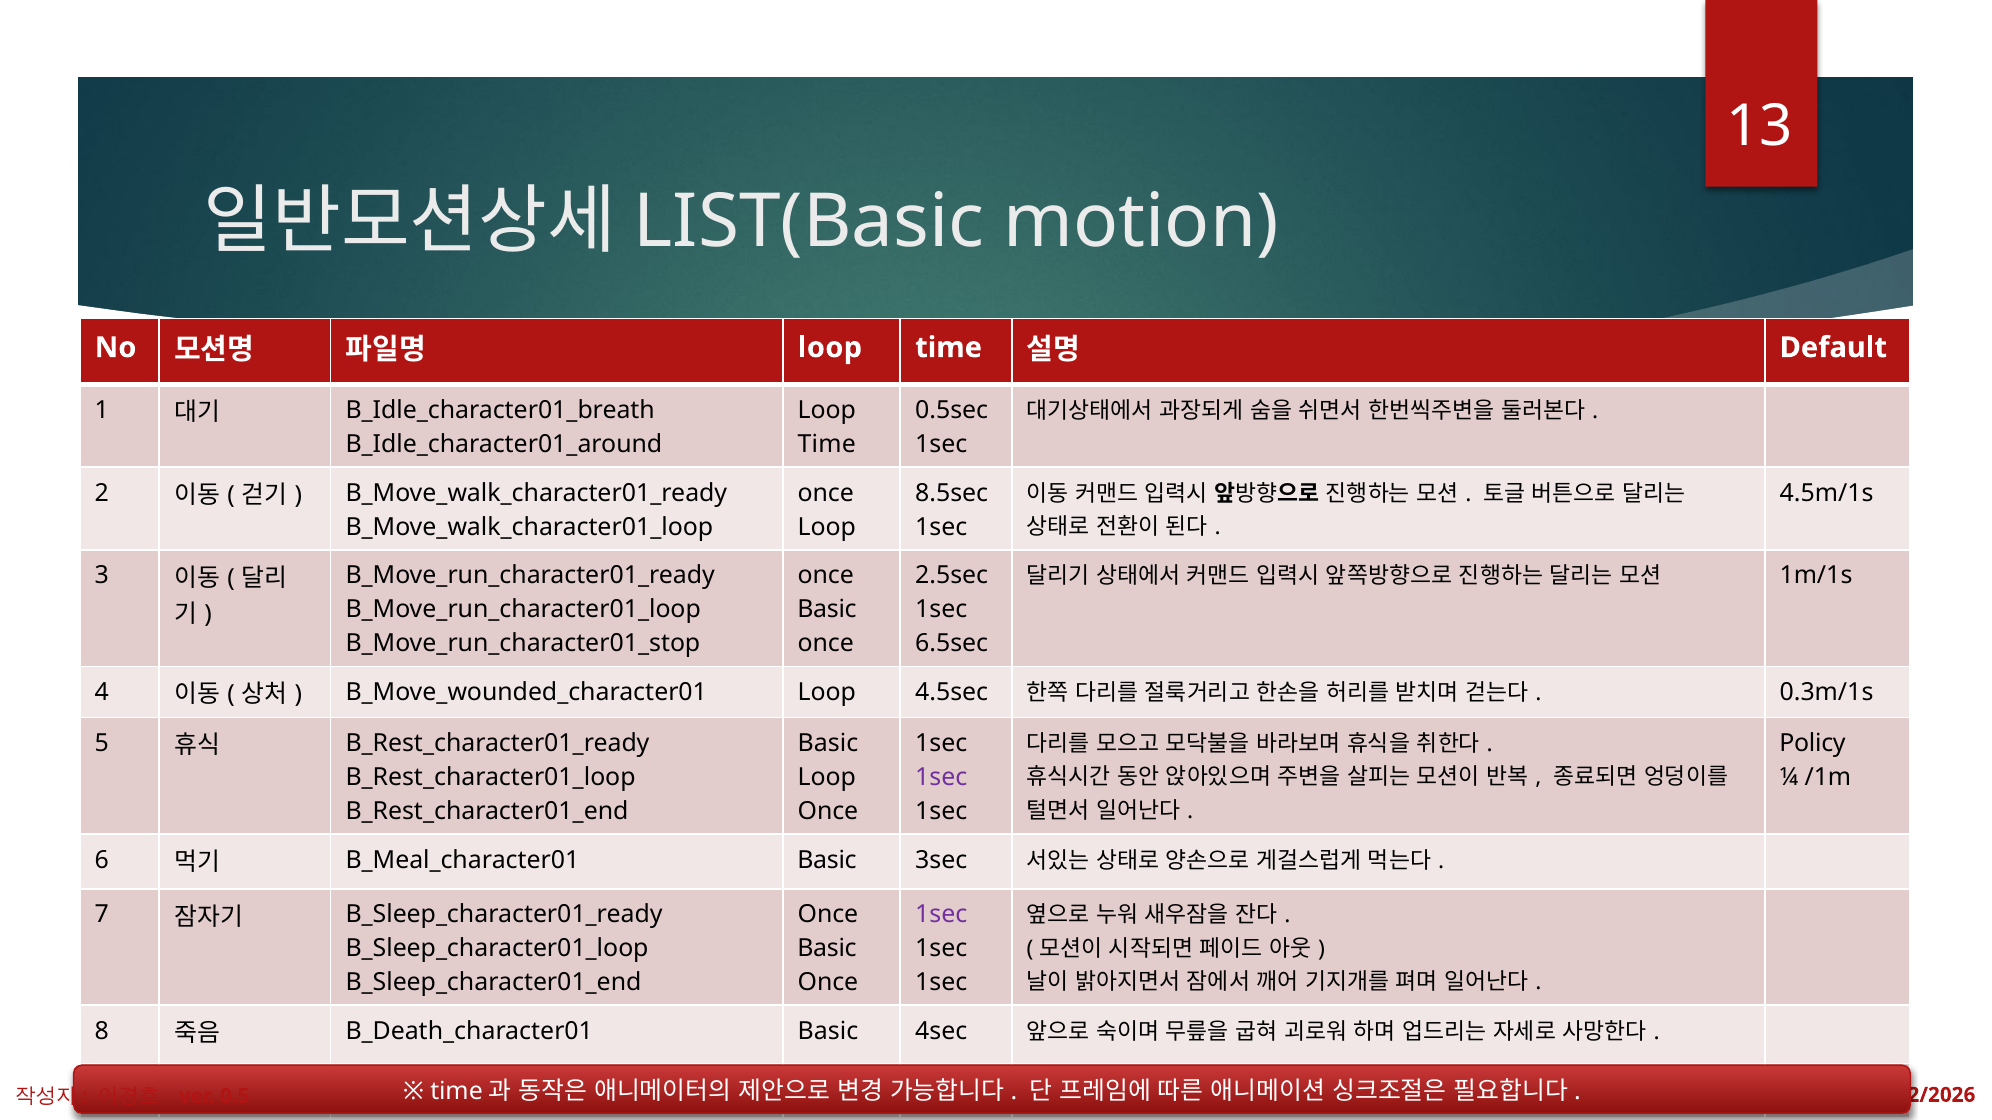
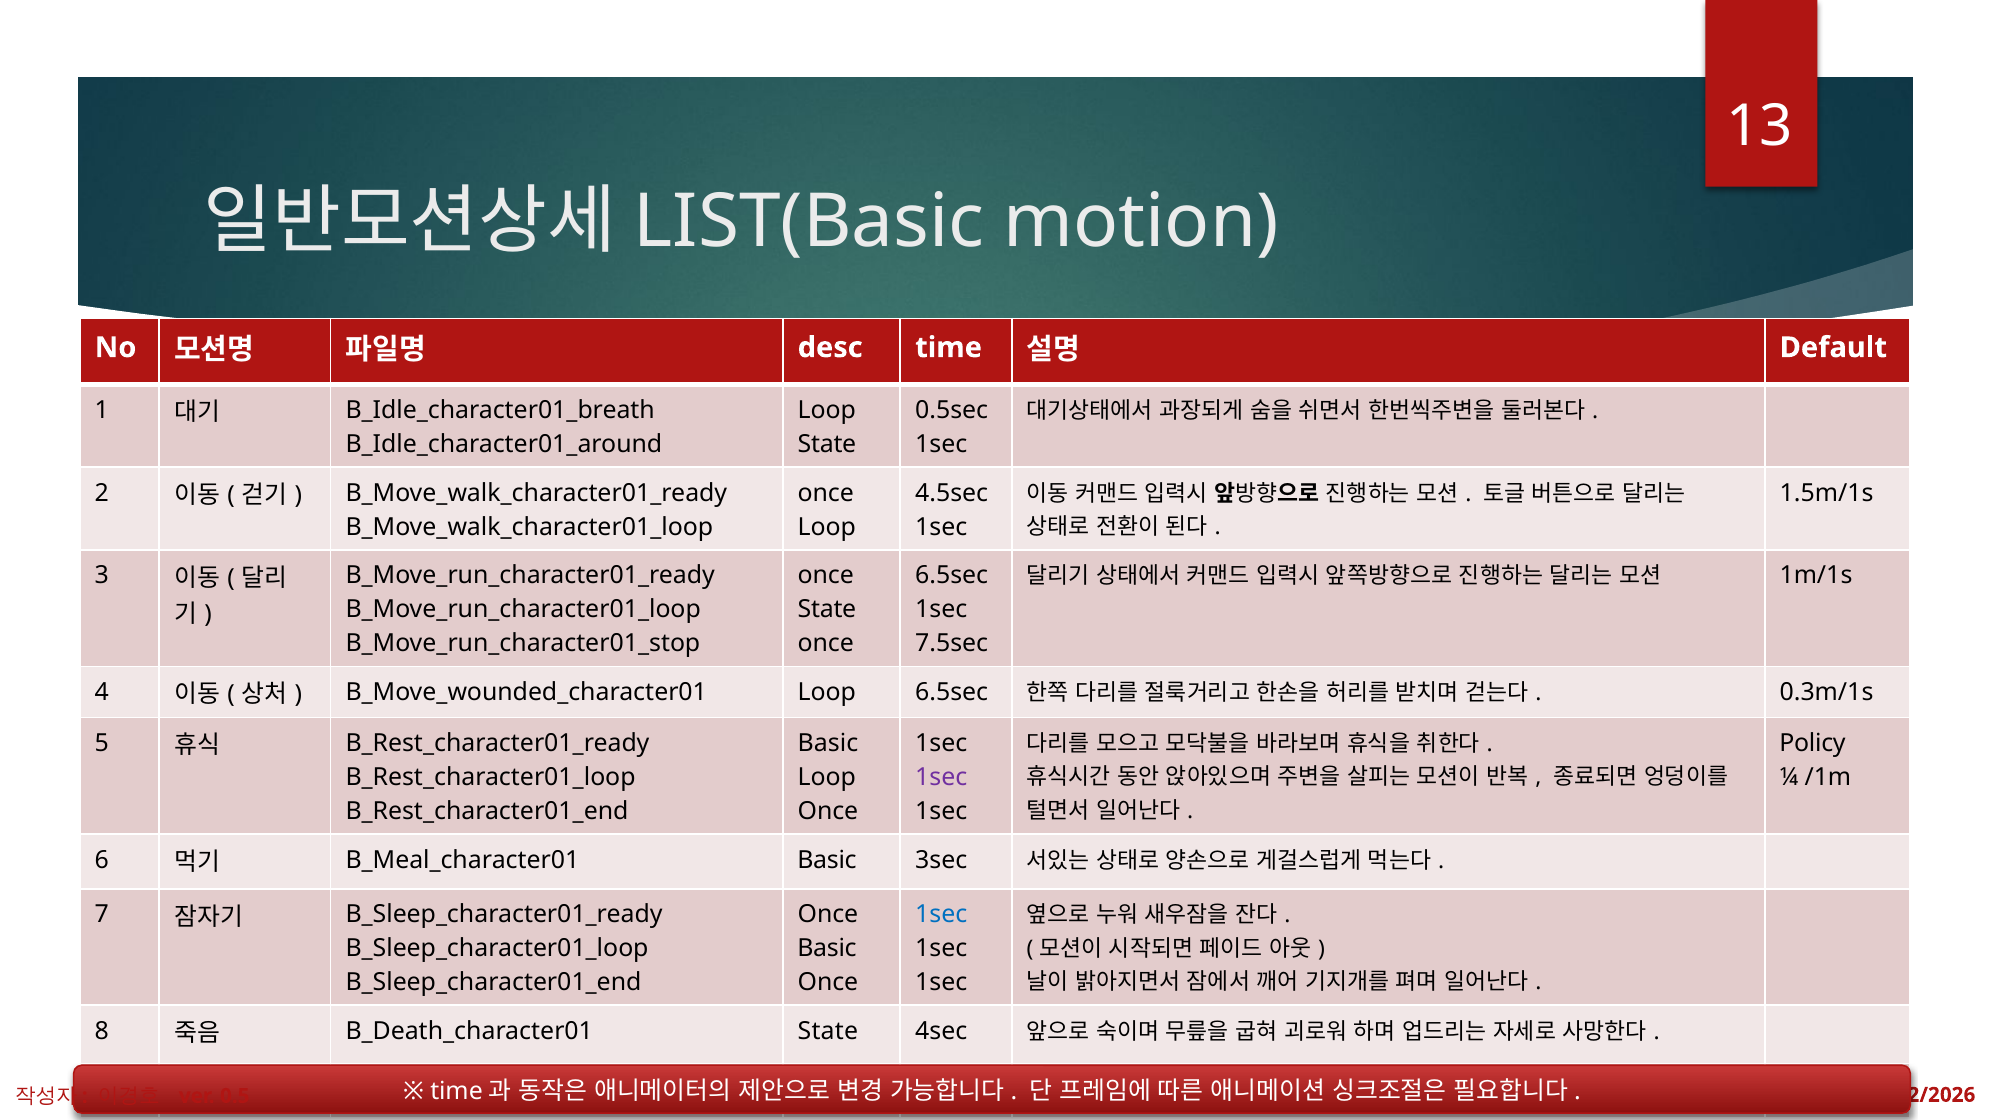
loop at (830, 348): loop -> desc
Time at (827, 444): Time -> State
8.5sec: 8.5sec -> 4.5sec
4.5m/1s: 4.5m/1s -> 1.5m/1s
2.5sec at (952, 576): 2.5sec -> 6.5sec
Basic at (827, 610): Basic -> State
6.5sec: 6.5sec -> 7.5sec
Loop 4.5sec: 4.5sec -> 6.5sec
1sec at (941, 915) colour: purple -> blue
Basic at (828, 1032): Basic -> State
